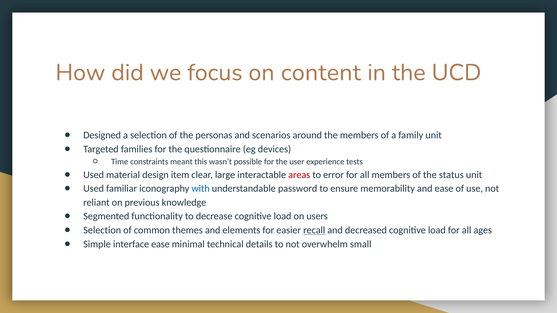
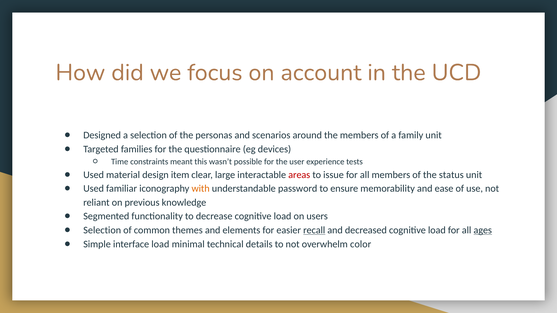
content: content -> account
error: error -> issue
with colour: blue -> orange
ages underline: none -> present
interface ease: ease -> load
small: small -> color
